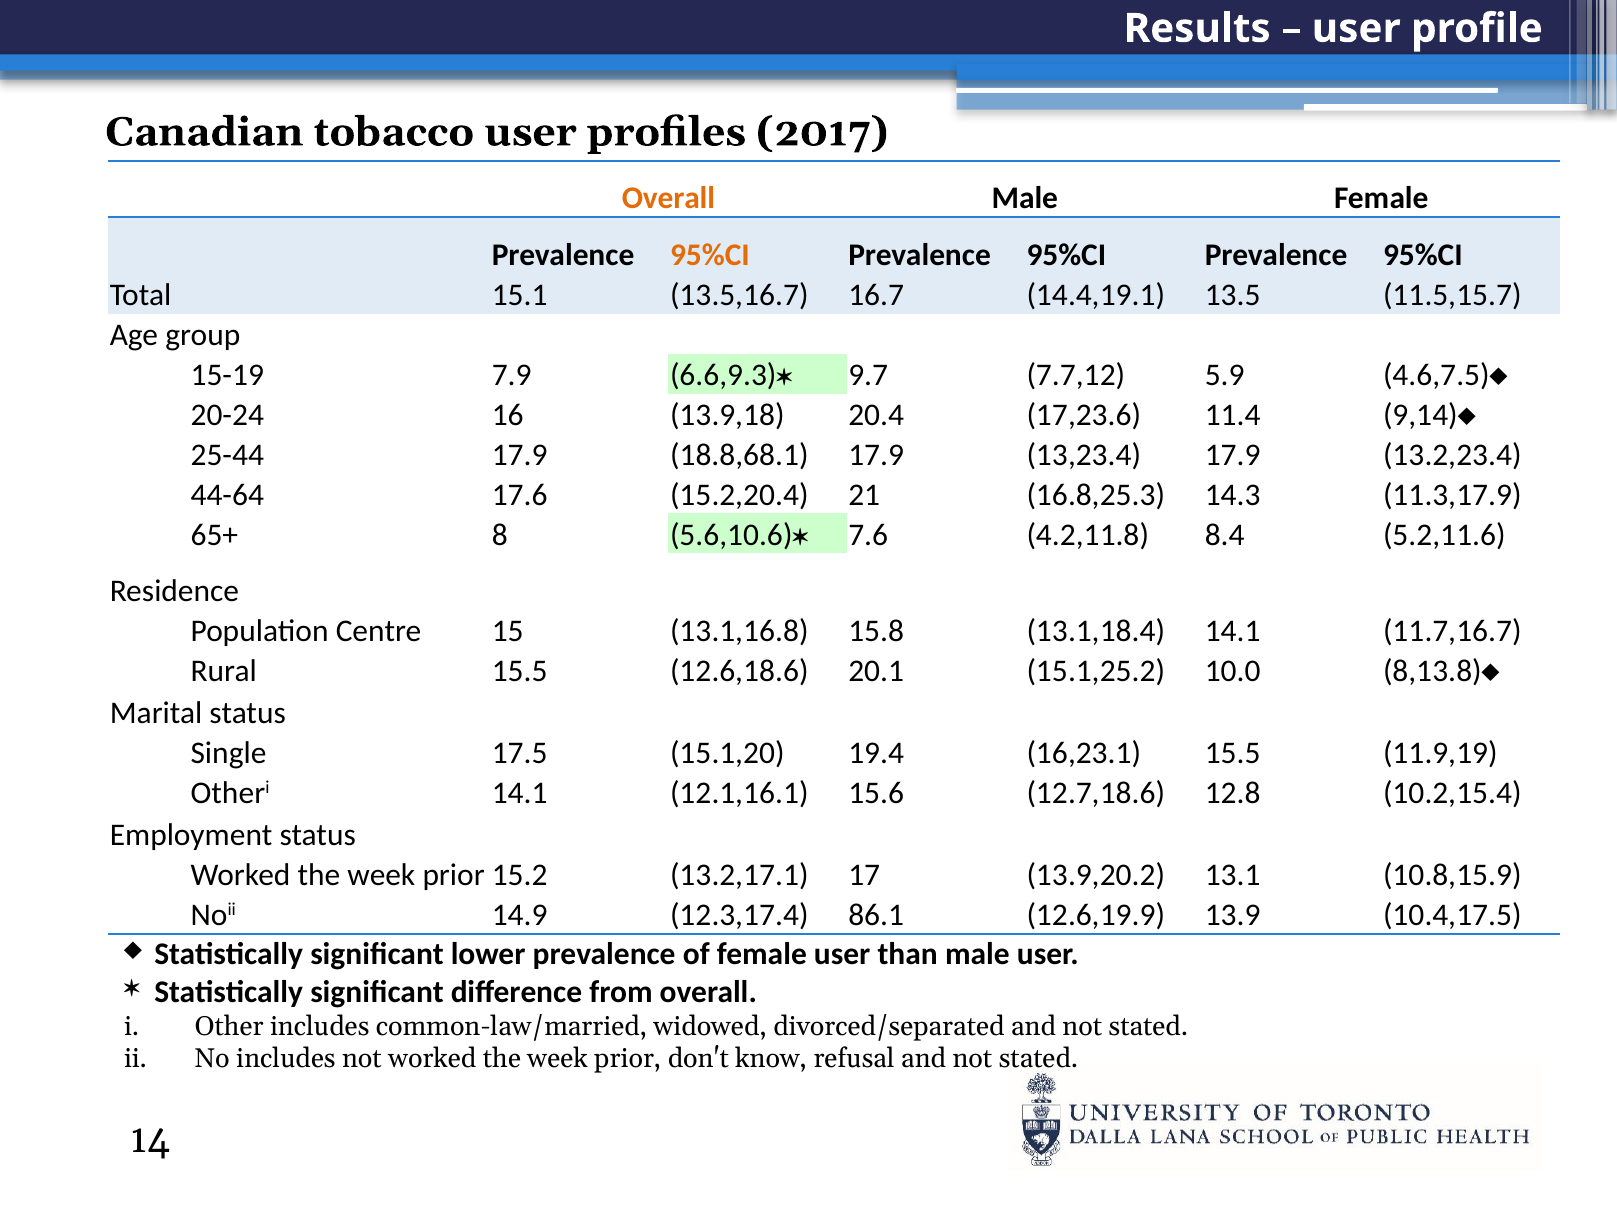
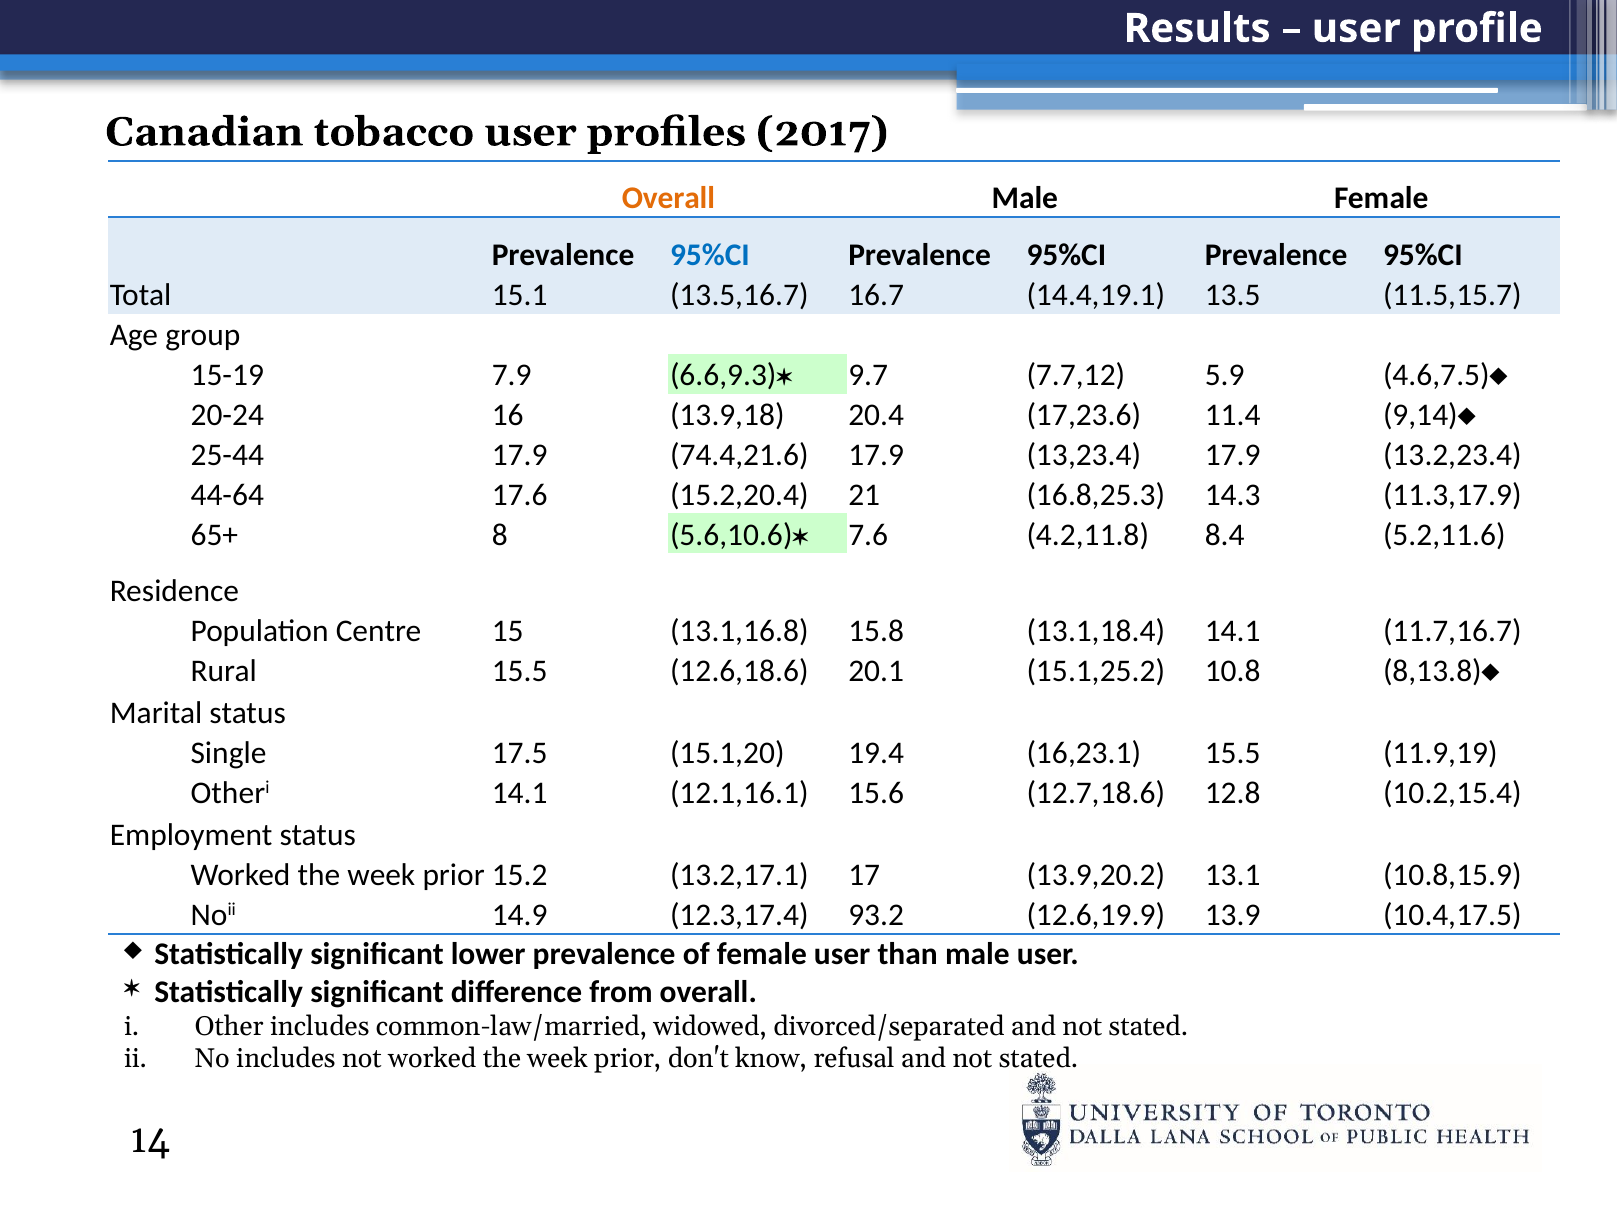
95%CI at (710, 255) colour: orange -> blue
18.8,68.1: 18.8,68.1 -> 74.4,21.6
10.0: 10.0 -> 10.8
86.1: 86.1 -> 93.2
